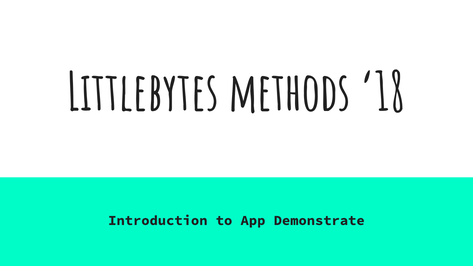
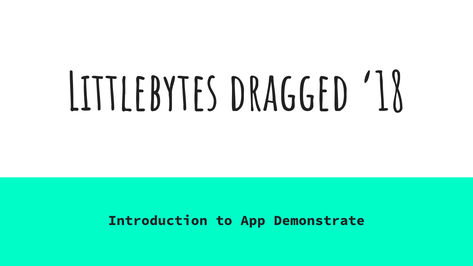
methods: methods -> dragged
